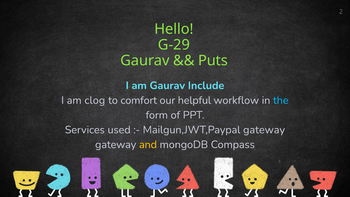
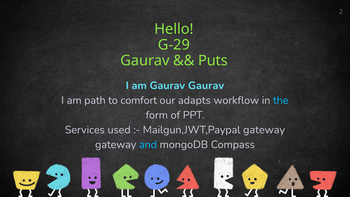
Gaurav Include: Include -> Gaurav
clog: clog -> path
helpful: helpful -> adapts
and colour: yellow -> light blue
